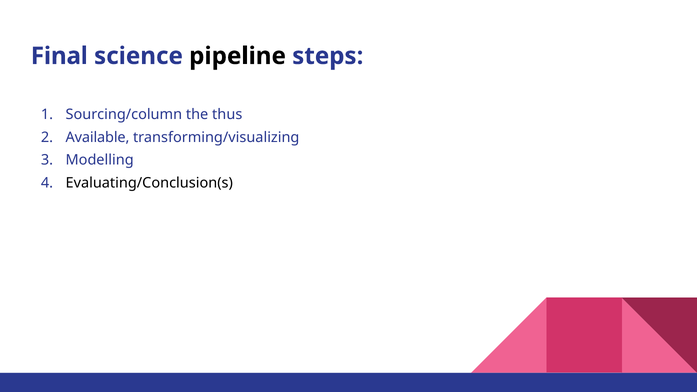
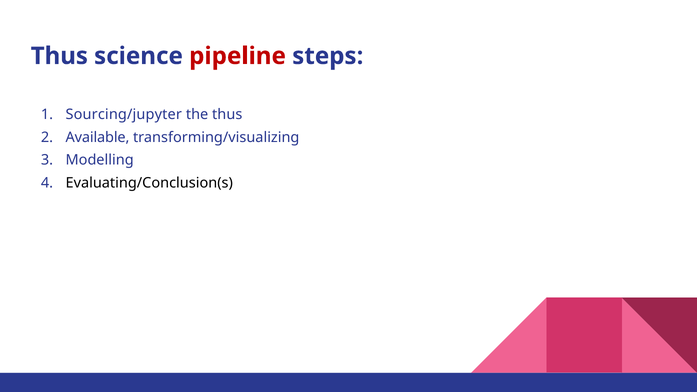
Final at (59, 56): Final -> Thus
pipeline colour: black -> red
Sourcing/column: Sourcing/column -> Sourcing/jupyter
